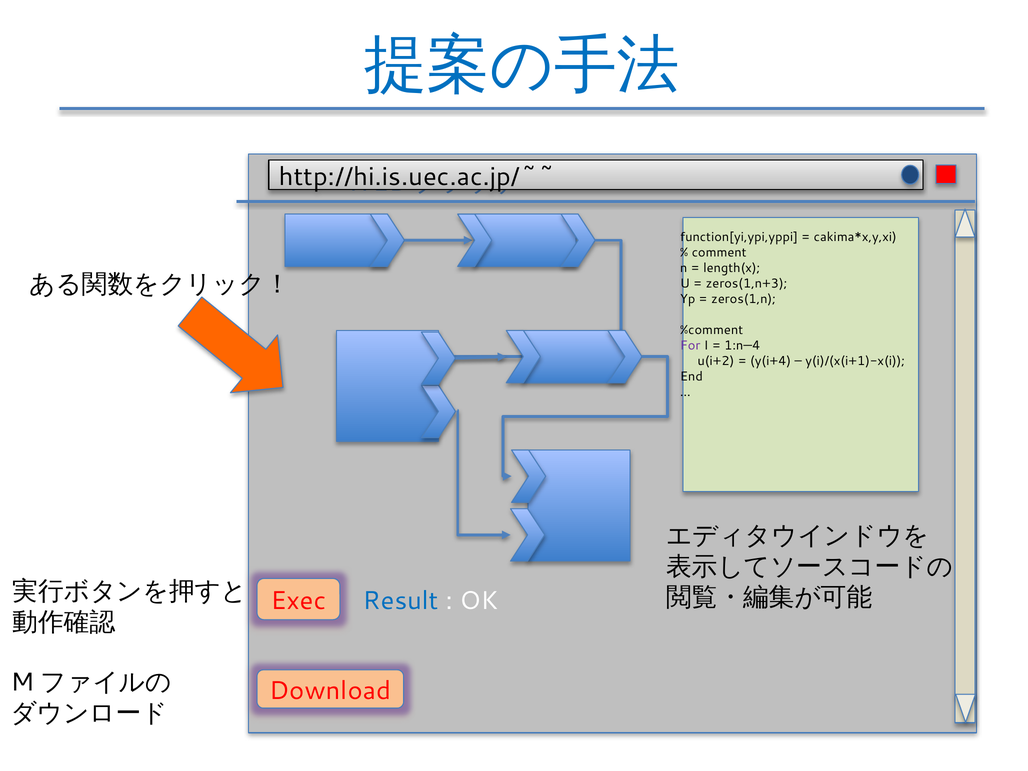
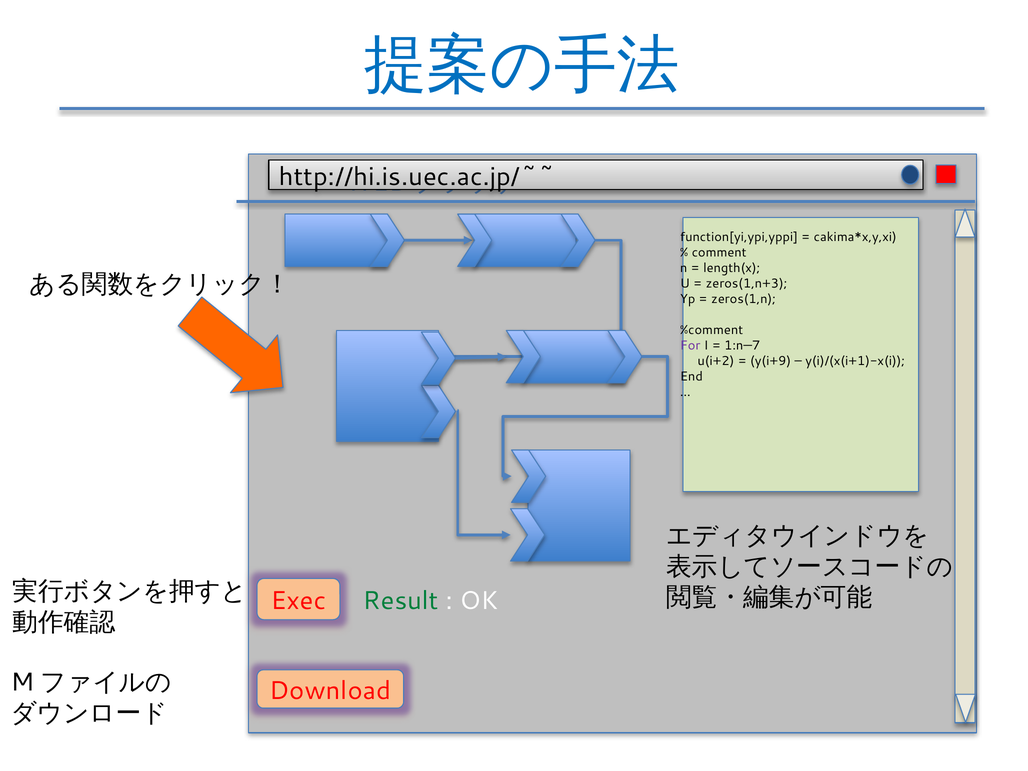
1:n—4: 1:n—4 -> 1:n—7
y(i+4: y(i+4 -> y(i+9
Result colour: blue -> green
